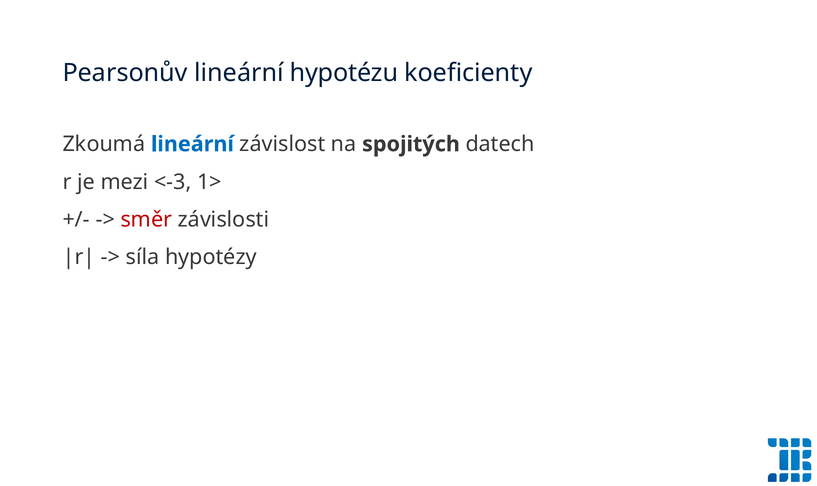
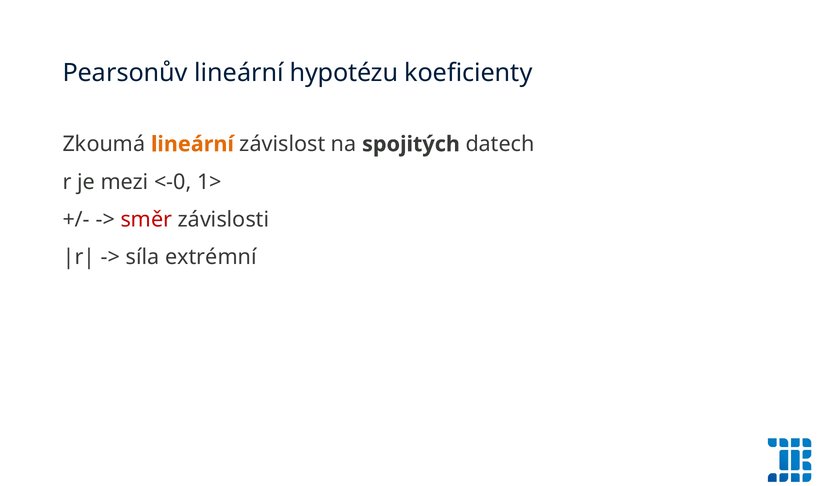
lineární at (192, 144) colour: blue -> orange
<-3: <-3 -> <-0
hypotézy: hypotézy -> extrémní
